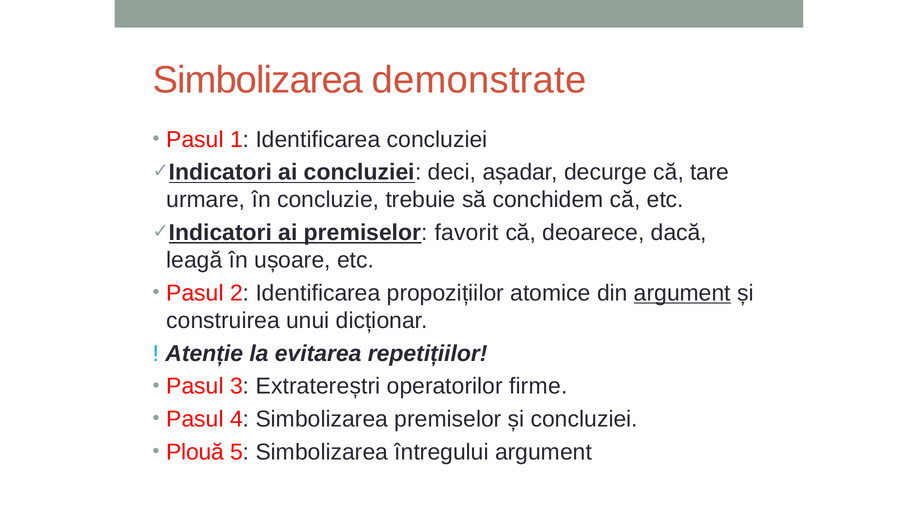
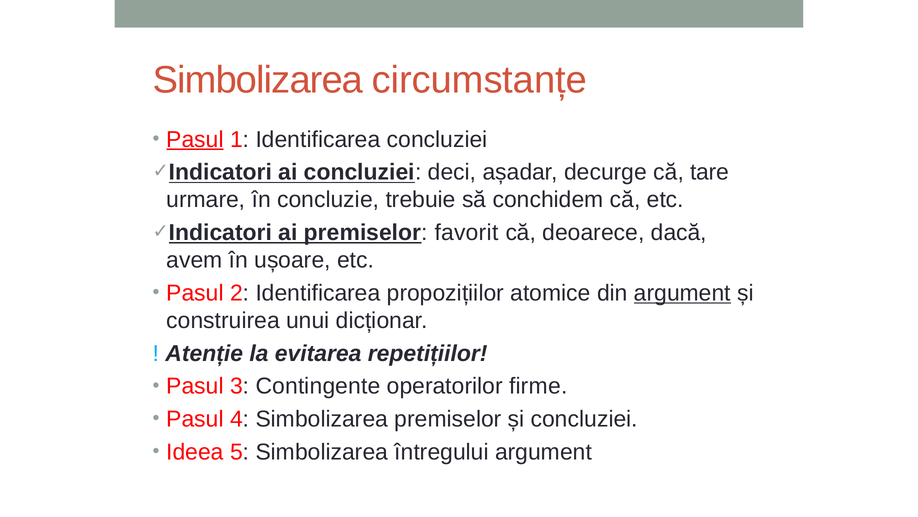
demonstrate: demonstrate -> circumstanțe
Pasul at (195, 139) underline: none -> present
leagă: leagă -> avem
Extratereștri: Extratereștri -> Contingente
Plouă: Plouă -> Ideea
